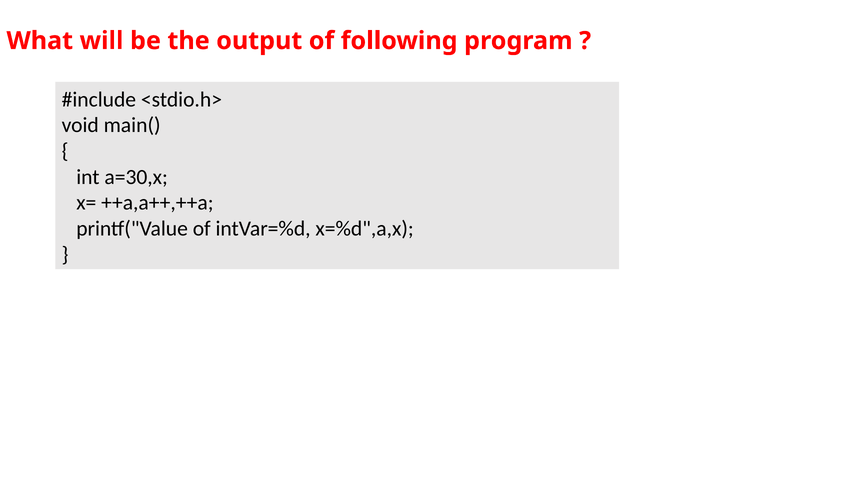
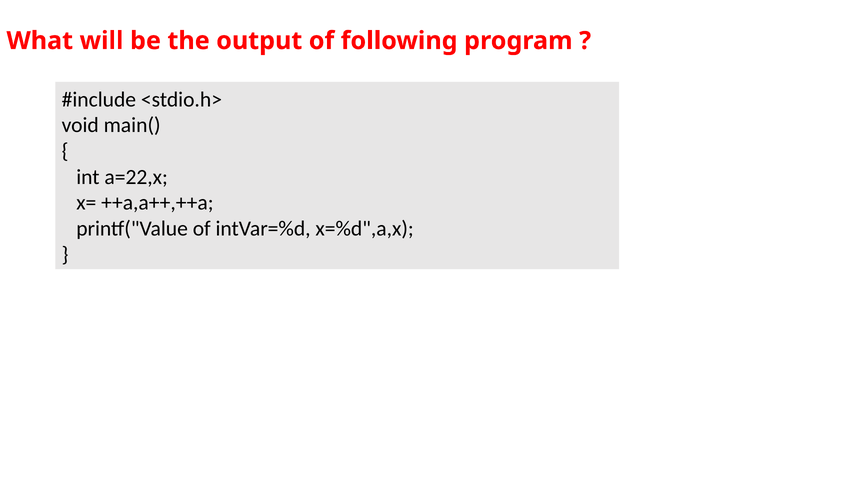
a=30,x: a=30,x -> a=22,x
